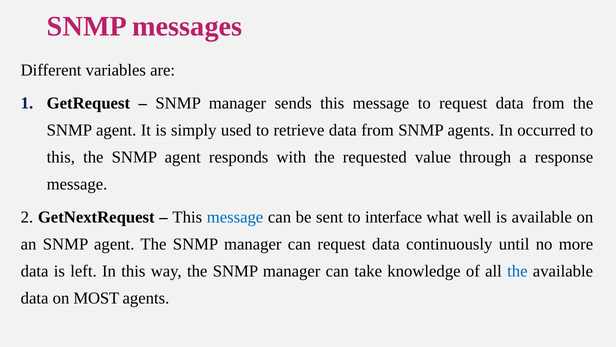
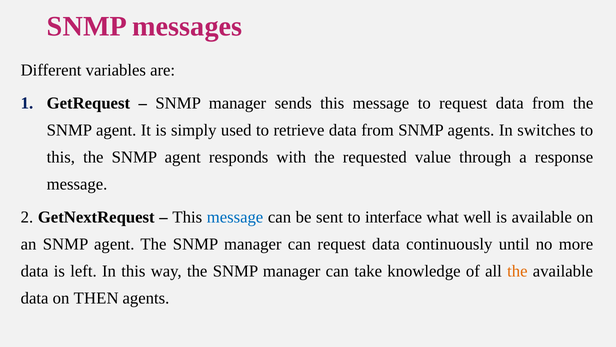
occurred: occurred -> switches
the at (517, 271) colour: blue -> orange
MOST: MOST -> THEN
